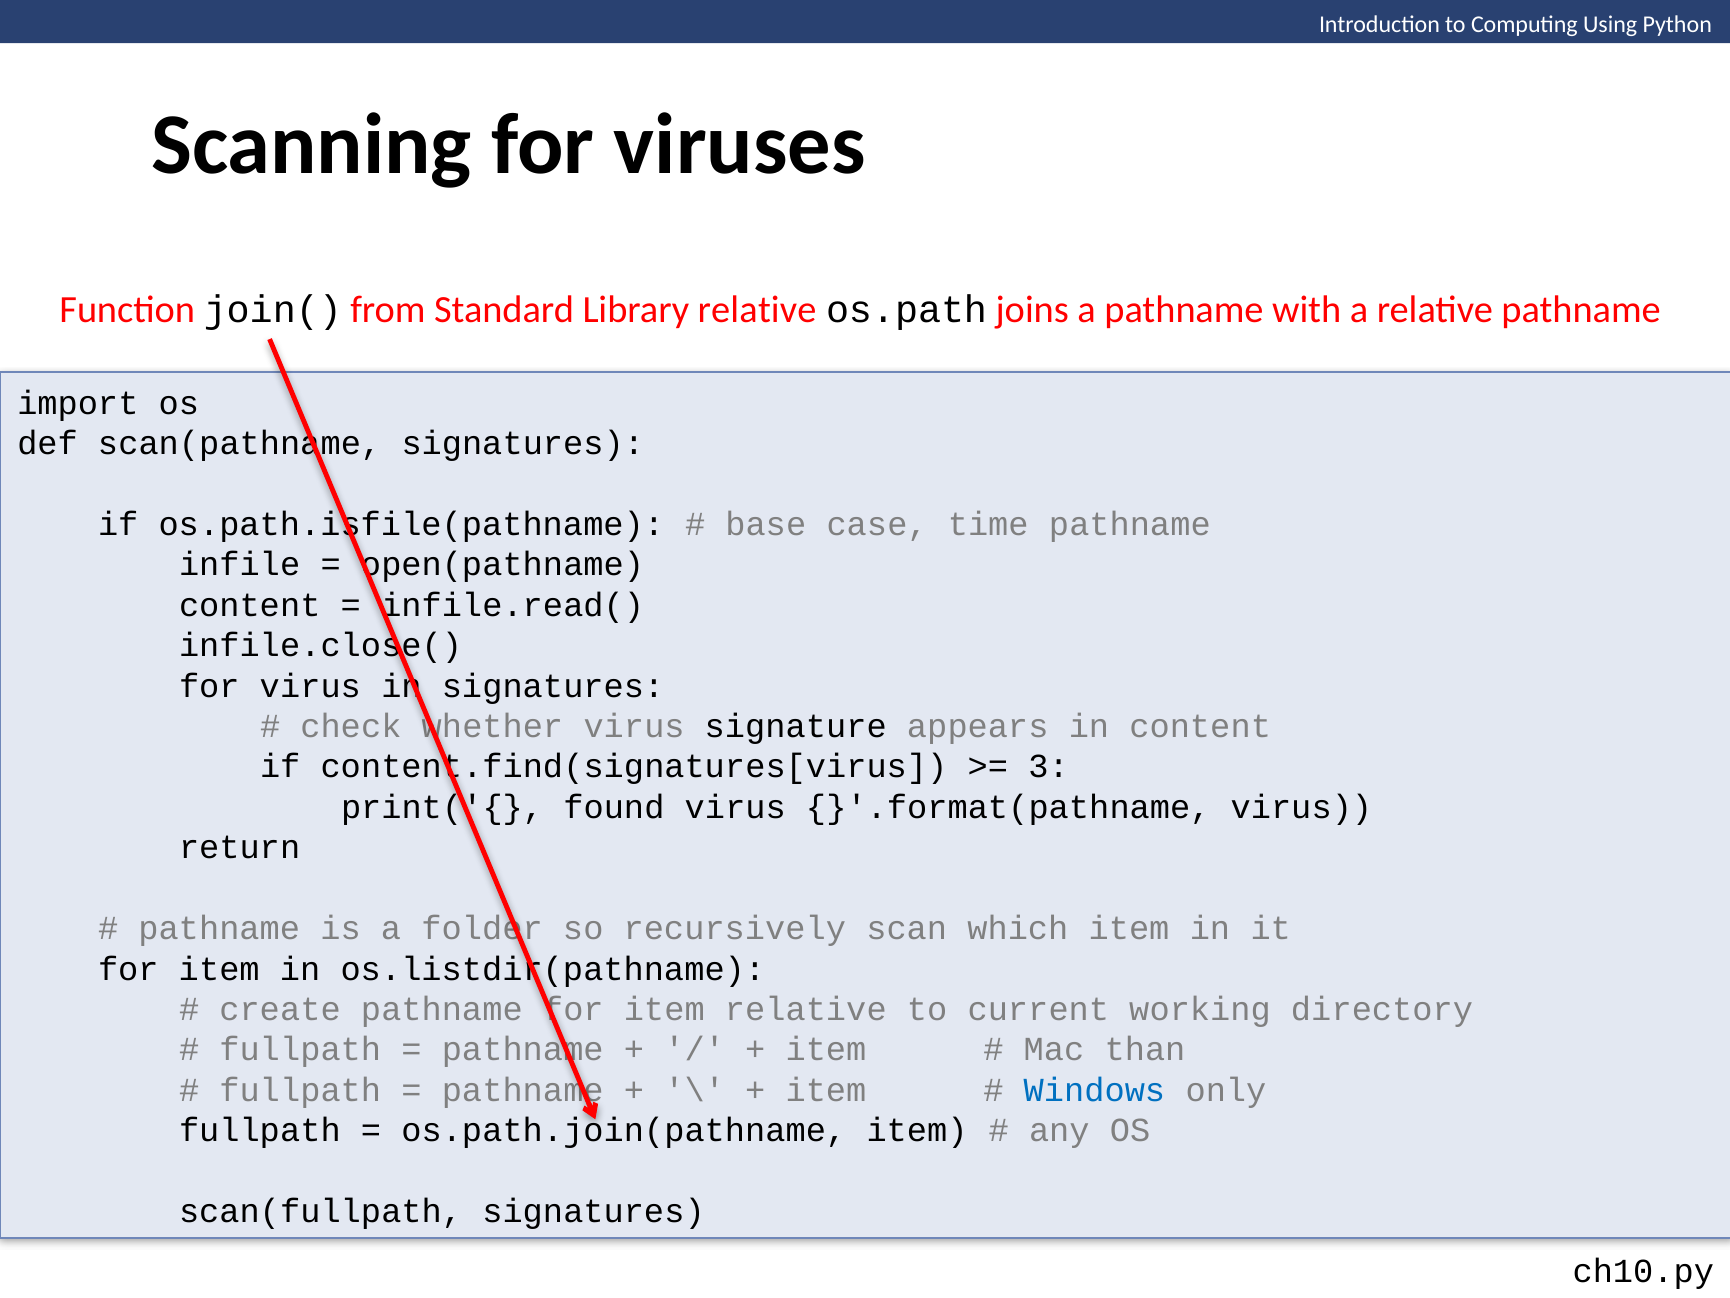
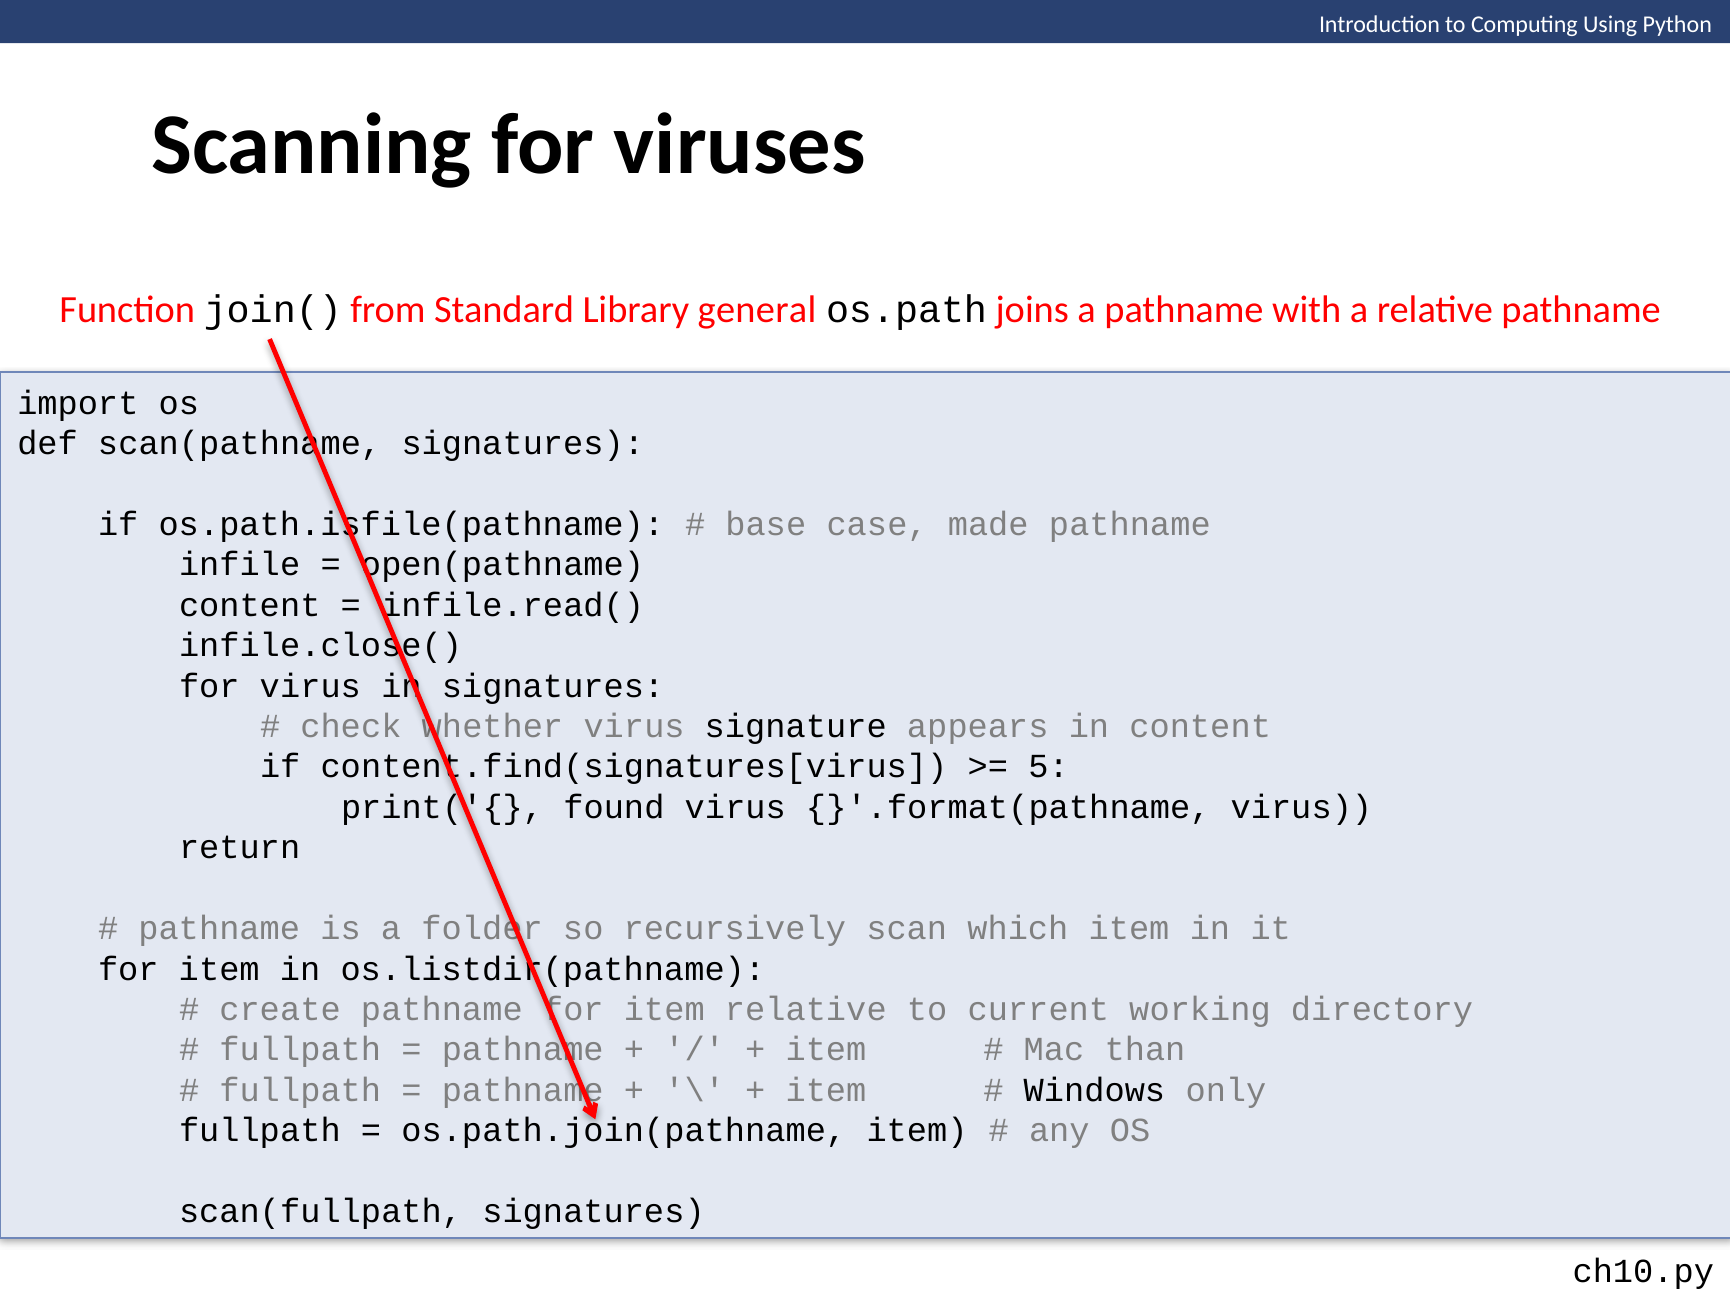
Library relative: relative -> general
time: time -> made
3: 3 -> 5
Windows colour: blue -> black
